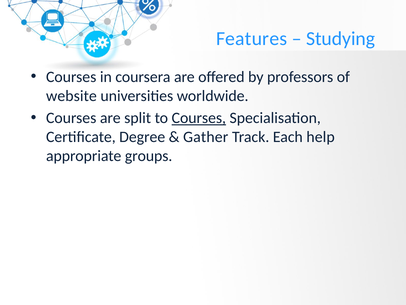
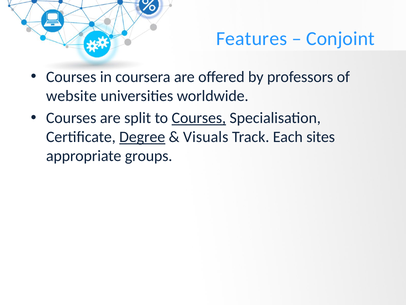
Studying: Studying -> Conjoint
Degree underline: none -> present
Gather: Gather -> Visuals
help: help -> sites
